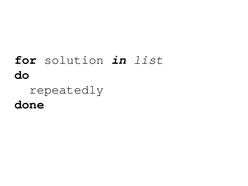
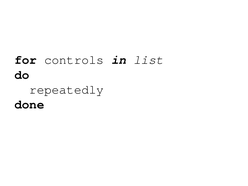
solution: solution -> controls
